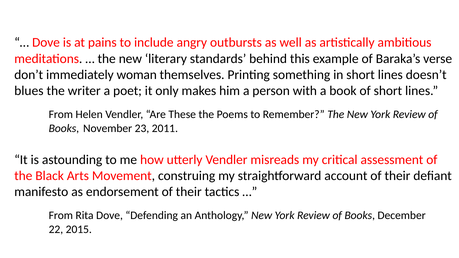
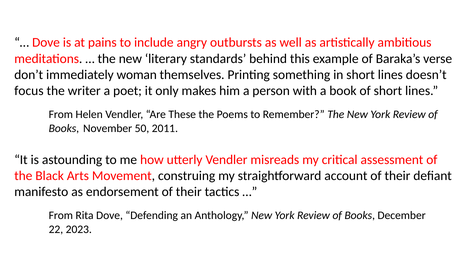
blues: blues -> focus
23: 23 -> 50
2015: 2015 -> 2023
